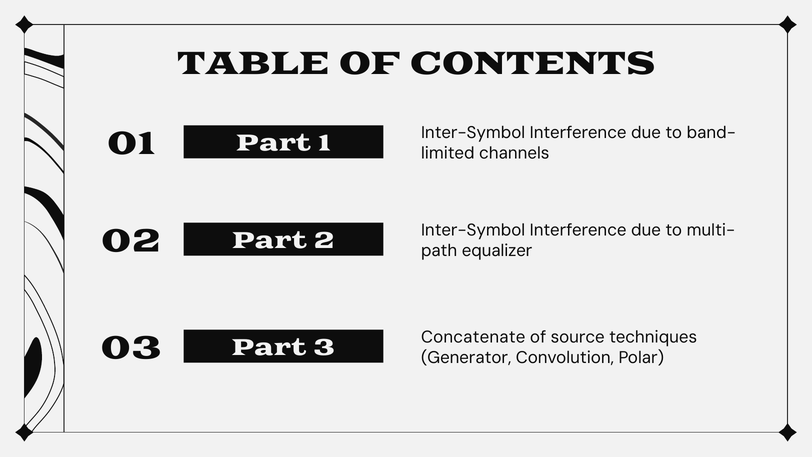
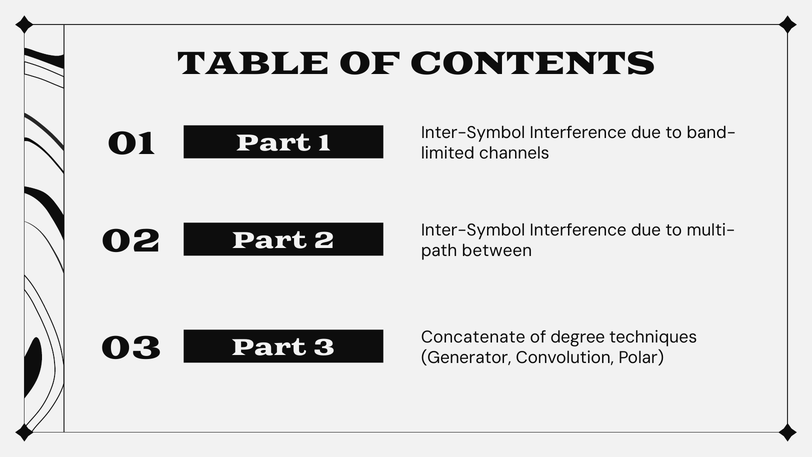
equalizer: equalizer -> between
source: source -> degree
